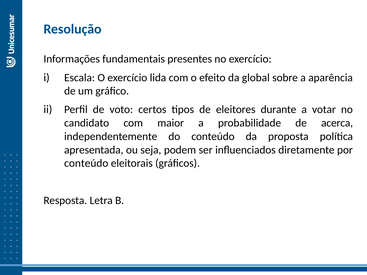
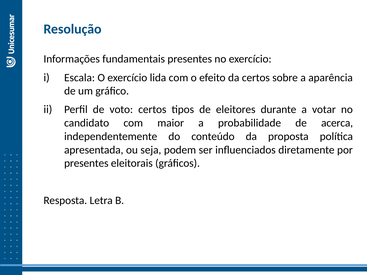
da global: global -> certos
conteúdo at (86, 163): conteúdo -> presentes
